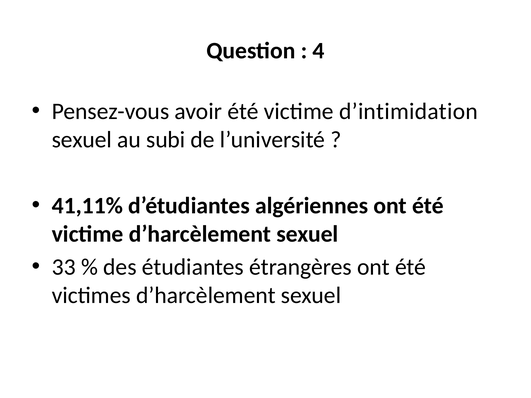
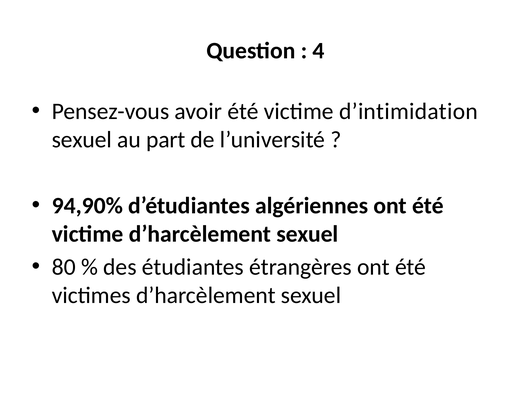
subi: subi -> part
41,11%: 41,11% -> 94,90%
33: 33 -> 80
